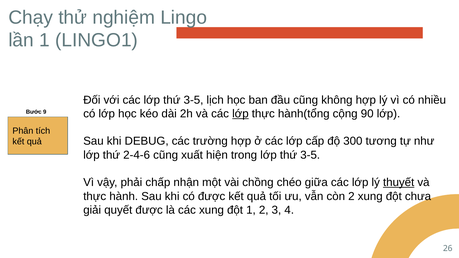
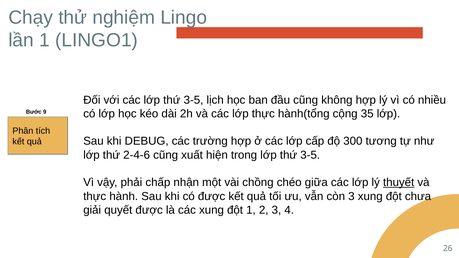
lớp at (240, 114) underline: present -> none
90: 90 -> 35
còn 2: 2 -> 3
